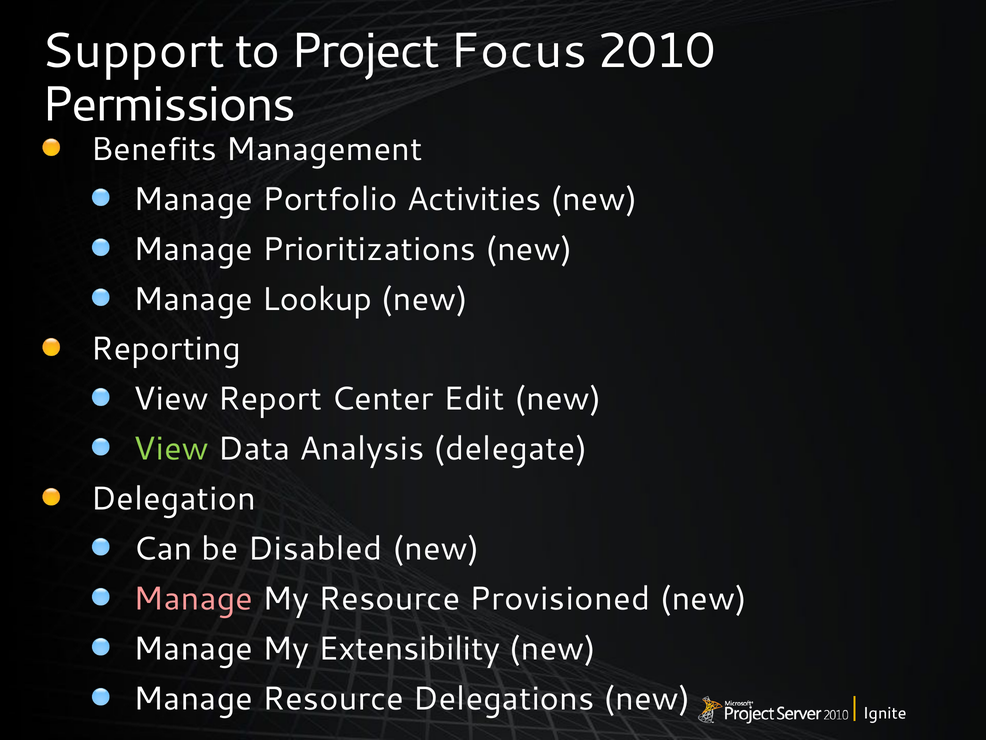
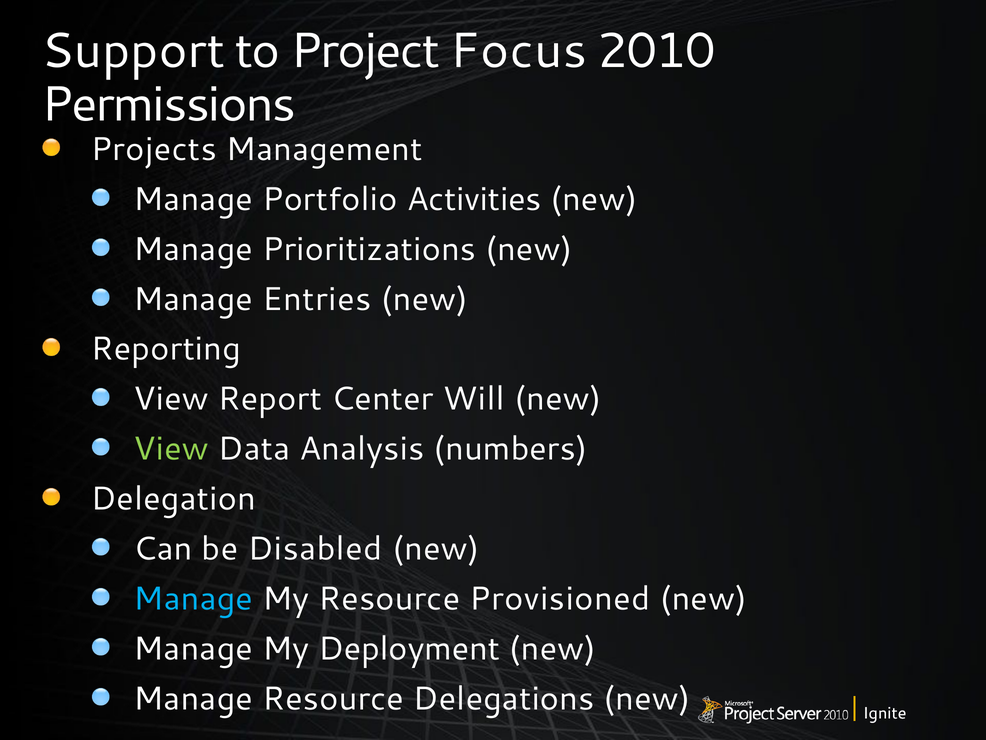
Benefits: Benefits -> Projects
Lookup: Lookup -> Entries
Edit: Edit -> Will
delegate: delegate -> numbers
Manage at (193, 598) colour: pink -> light blue
Extensibility: Extensibility -> Deployment
